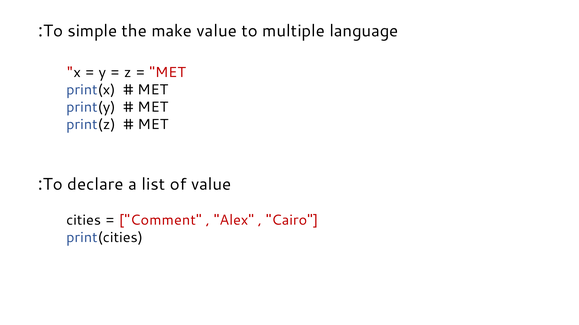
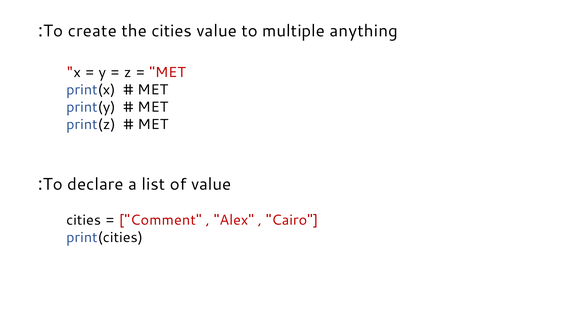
simple: simple -> create
the make: make -> cities
language: language -> anything
